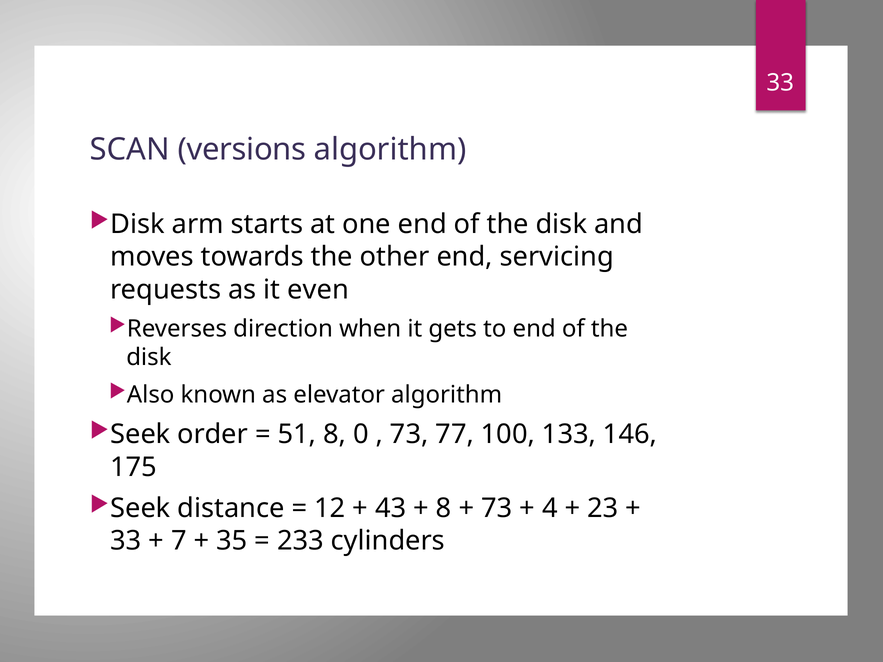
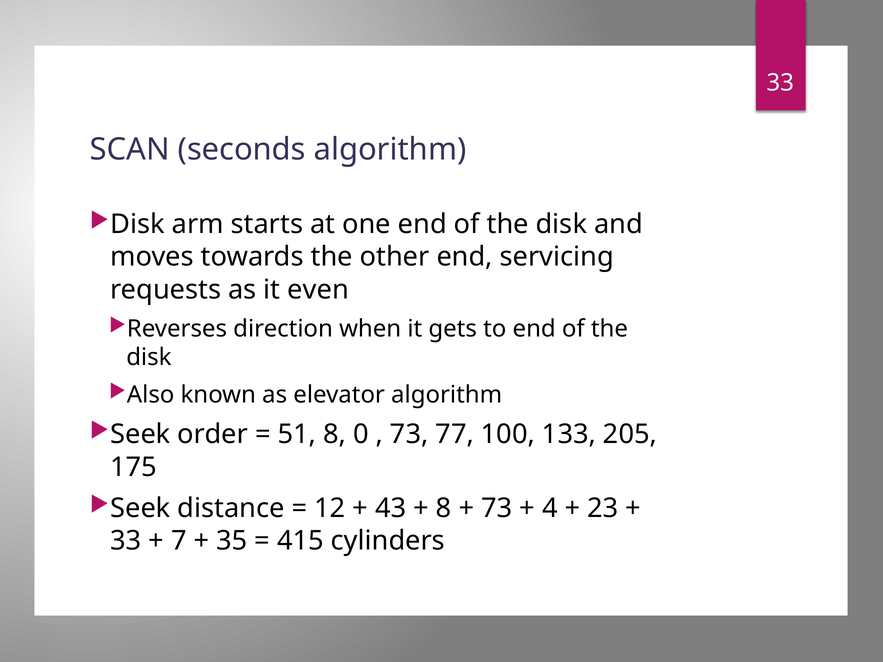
versions: versions -> seconds
146: 146 -> 205
233: 233 -> 415
